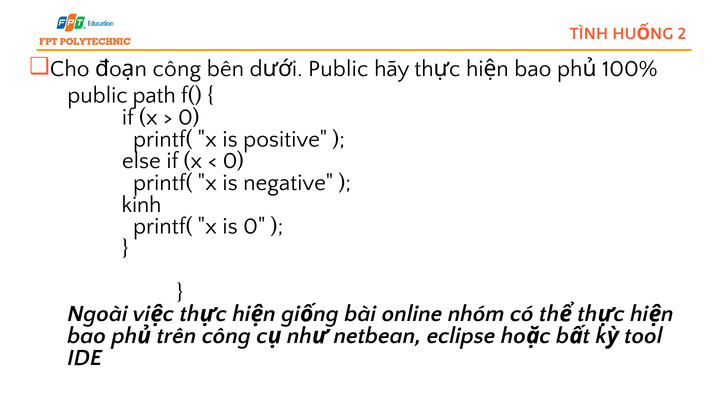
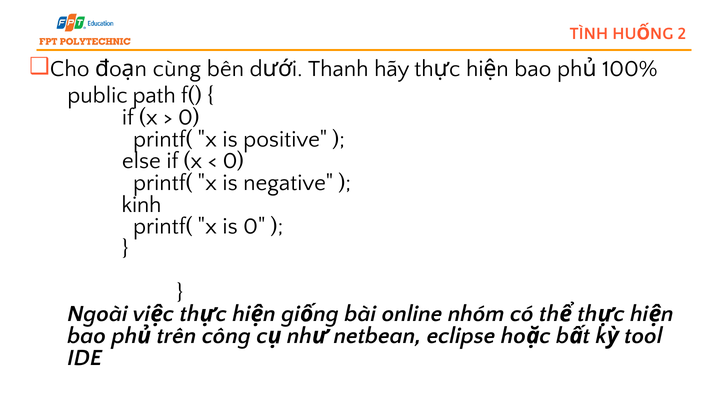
công at (177, 69): công -> cùng
Public at (338, 69): Public -> Thanh
